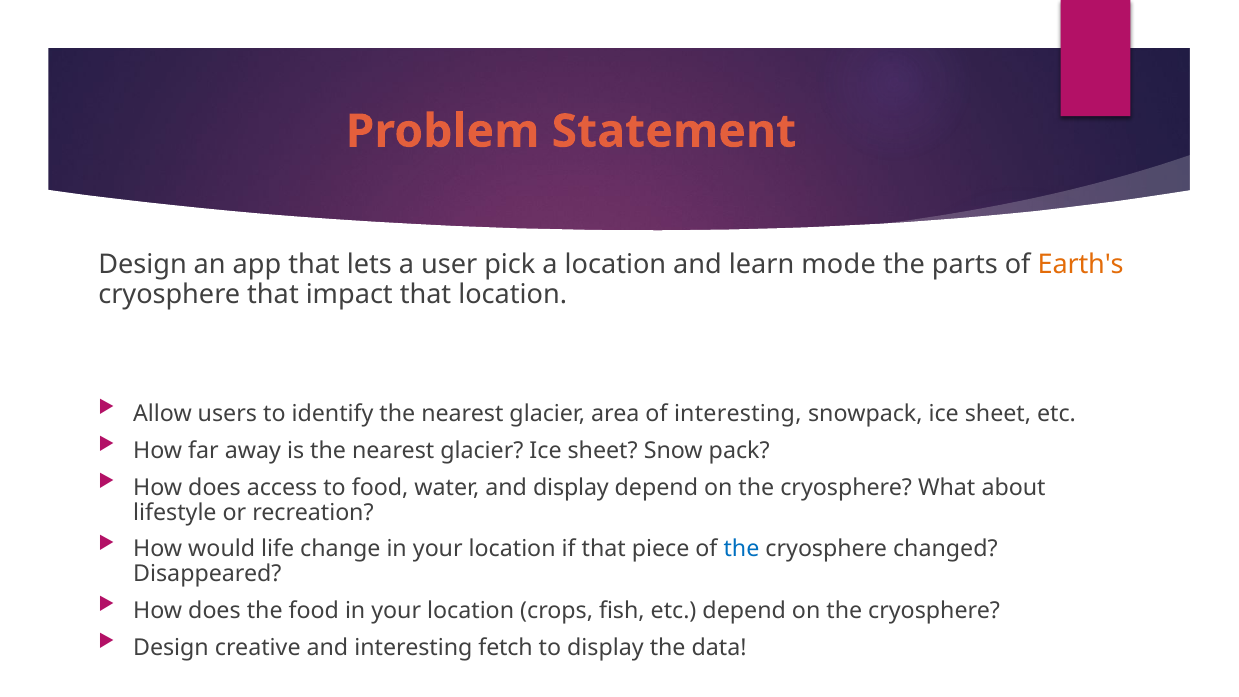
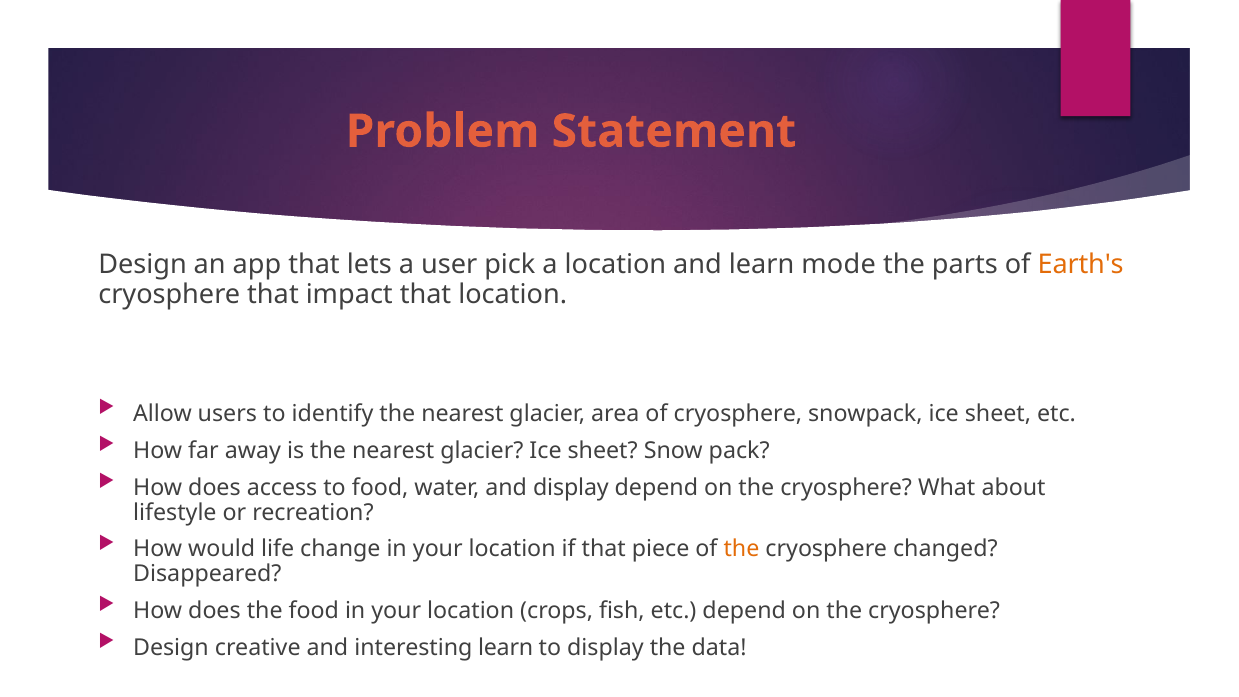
of interesting: interesting -> cryosphere
the at (741, 549) colour: blue -> orange
interesting fetch: fetch -> learn
